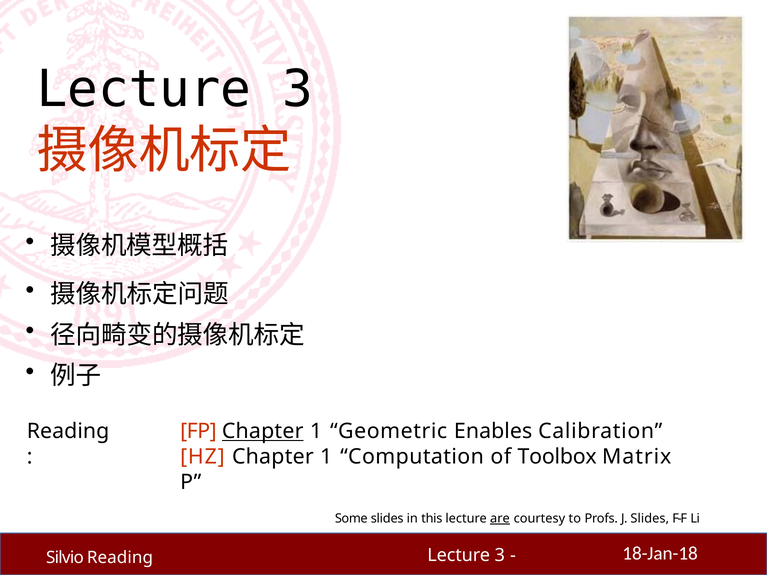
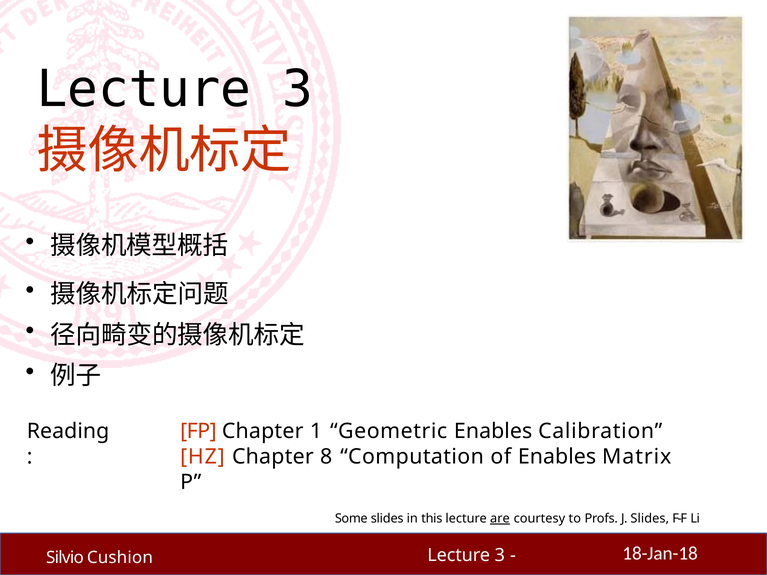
Chapter at (263, 431) underline: present -> none
HZ Chapter 1: 1 -> 8
of Toolbox: Toolbox -> Enables
Silvio Reading: Reading -> Cushion
